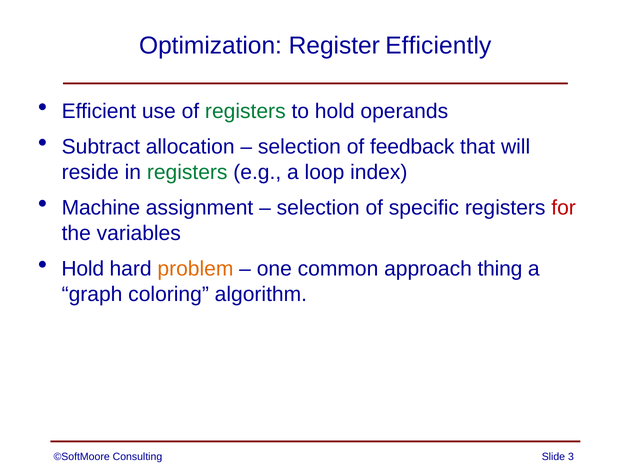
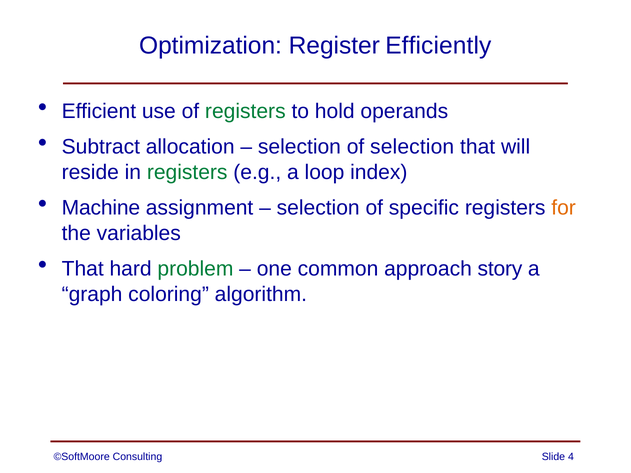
of feedback: feedback -> selection
for colour: red -> orange
Hold at (83, 269): Hold -> That
problem colour: orange -> green
thing: thing -> story
3: 3 -> 4
